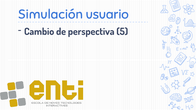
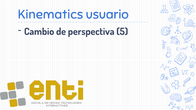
Simulación: Simulación -> Kinematics
